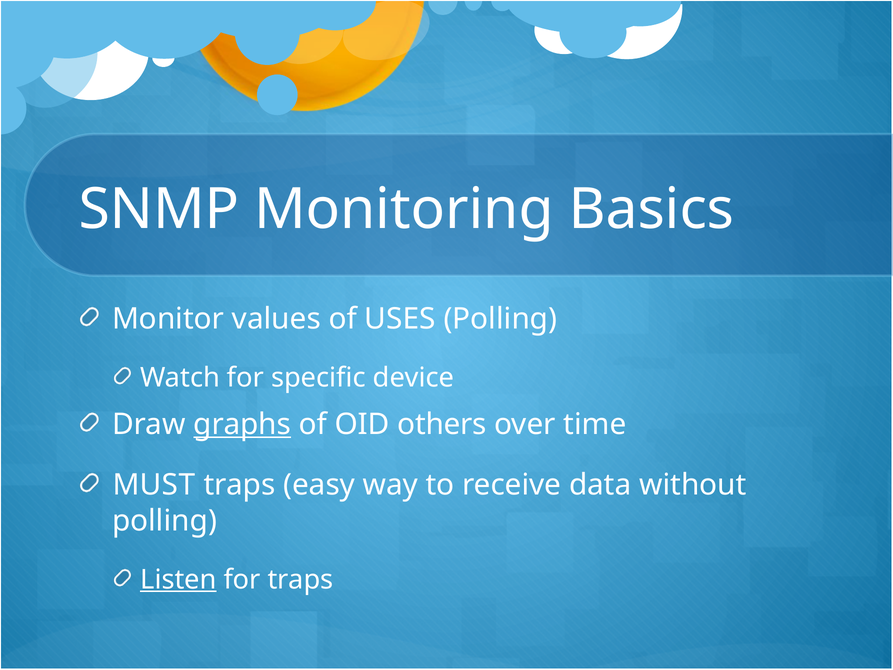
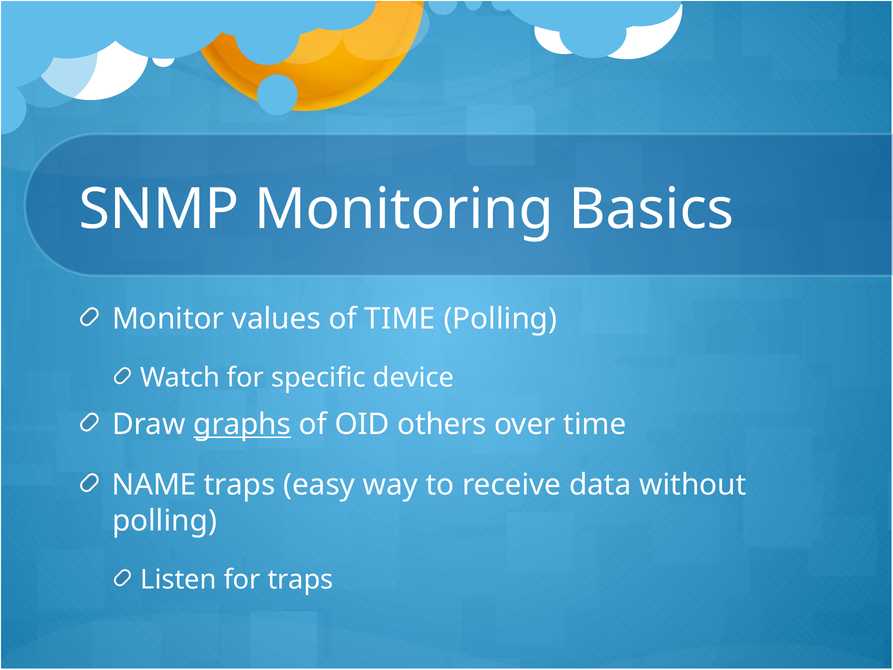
of USES: USES -> TIME
MUST: MUST -> NAME
Listen underline: present -> none
